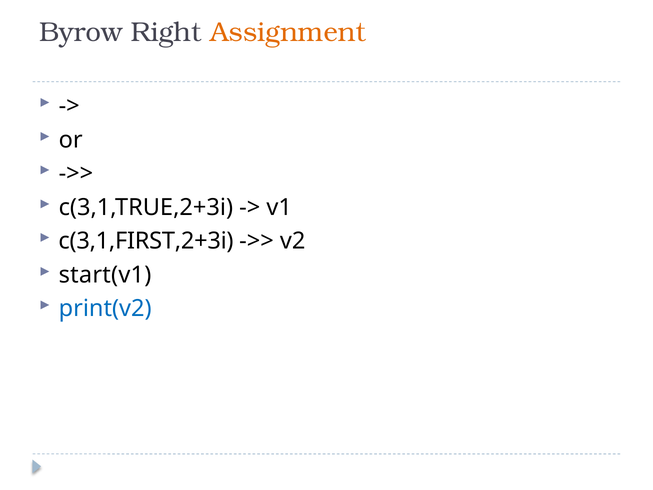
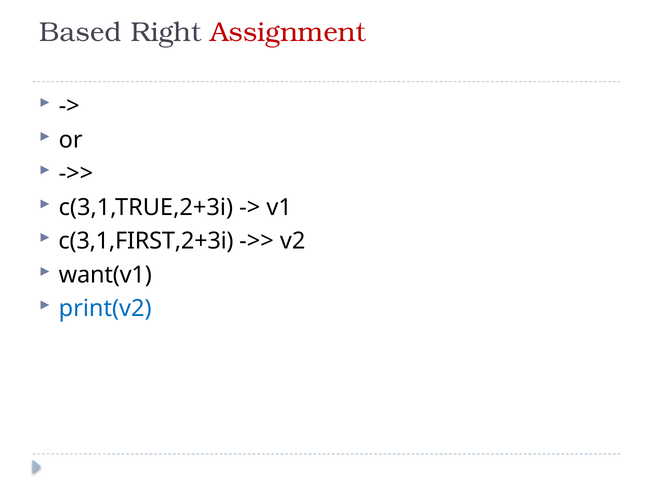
Byrow: Byrow -> Based
Assignment colour: orange -> red
start(v1: start(v1 -> want(v1
